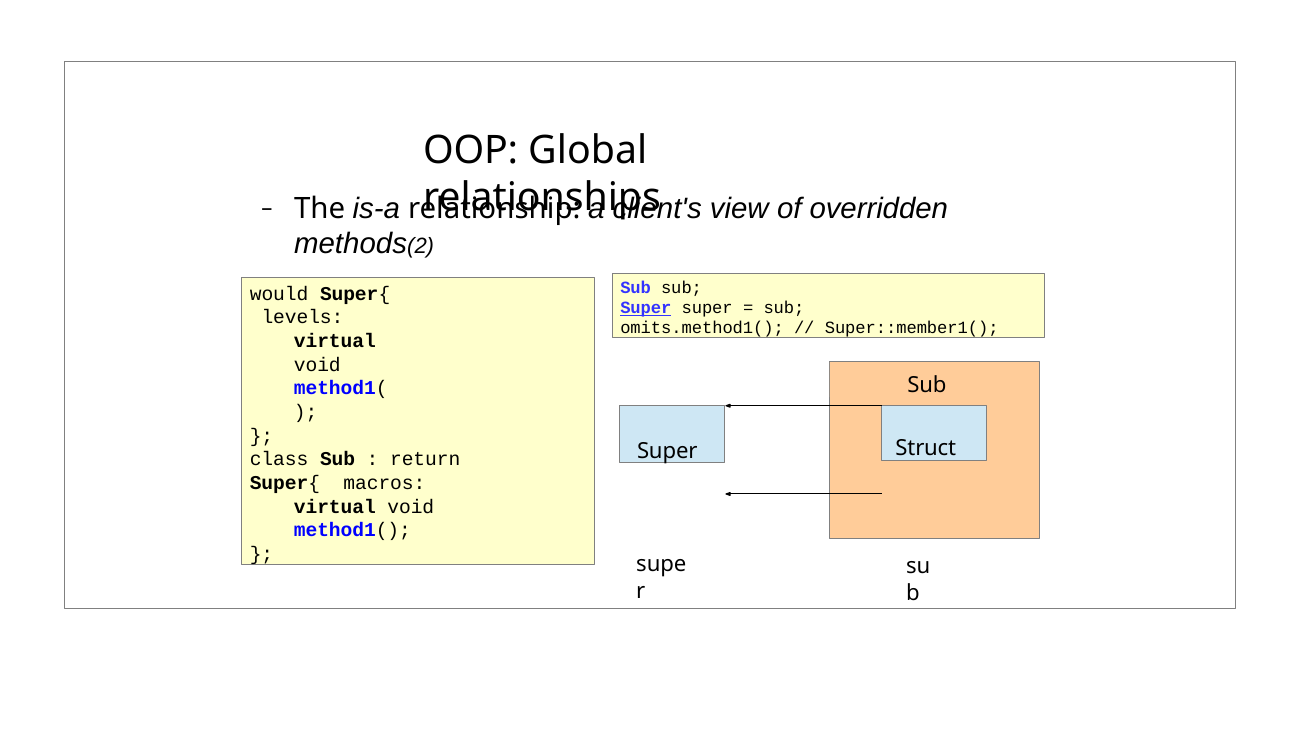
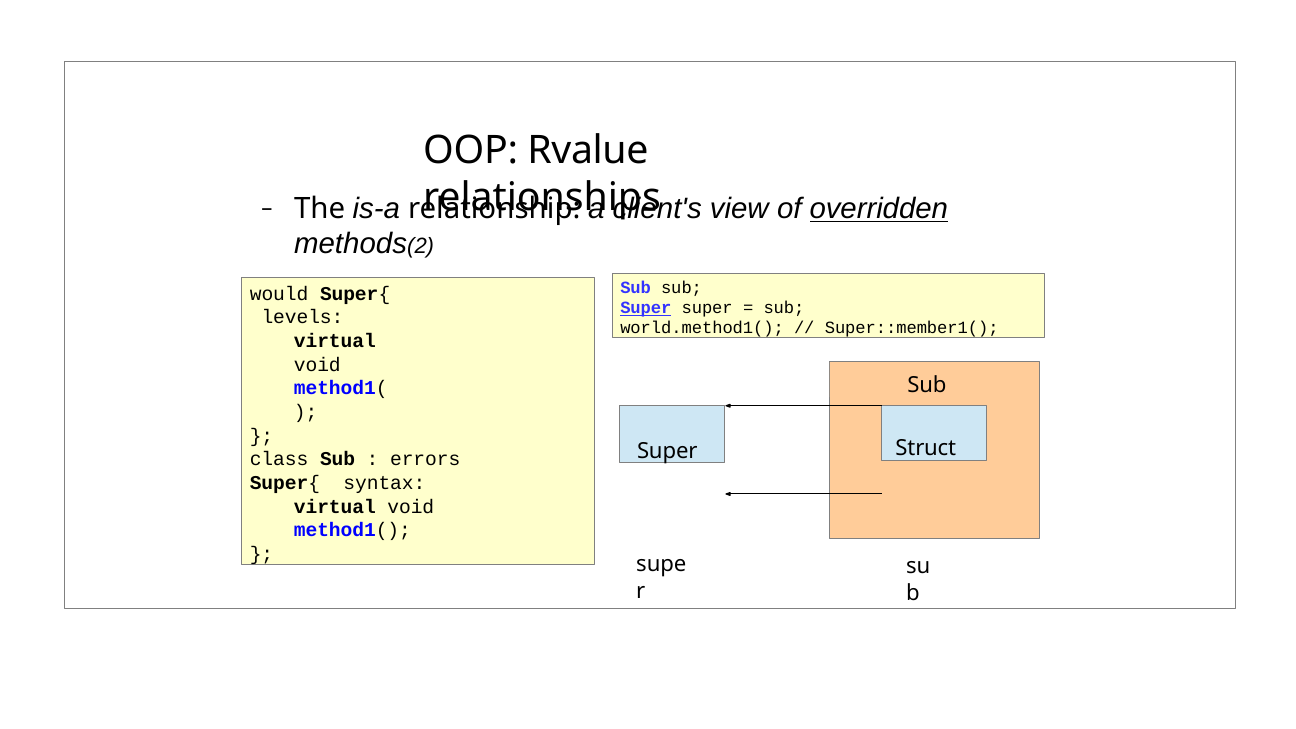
Global: Global -> Rvalue
overridden underline: none -> present
omits.method1(: omits.method1( -> world.method1(
return: return -> errors
macros: macros -> syntax
